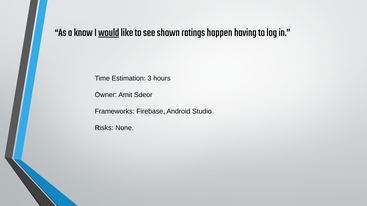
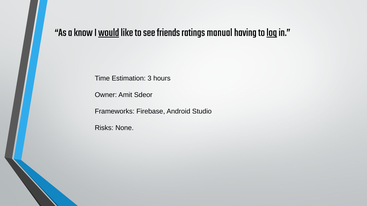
shown: shown -> friends
happen: happen -> manual
log underline: none -> present
